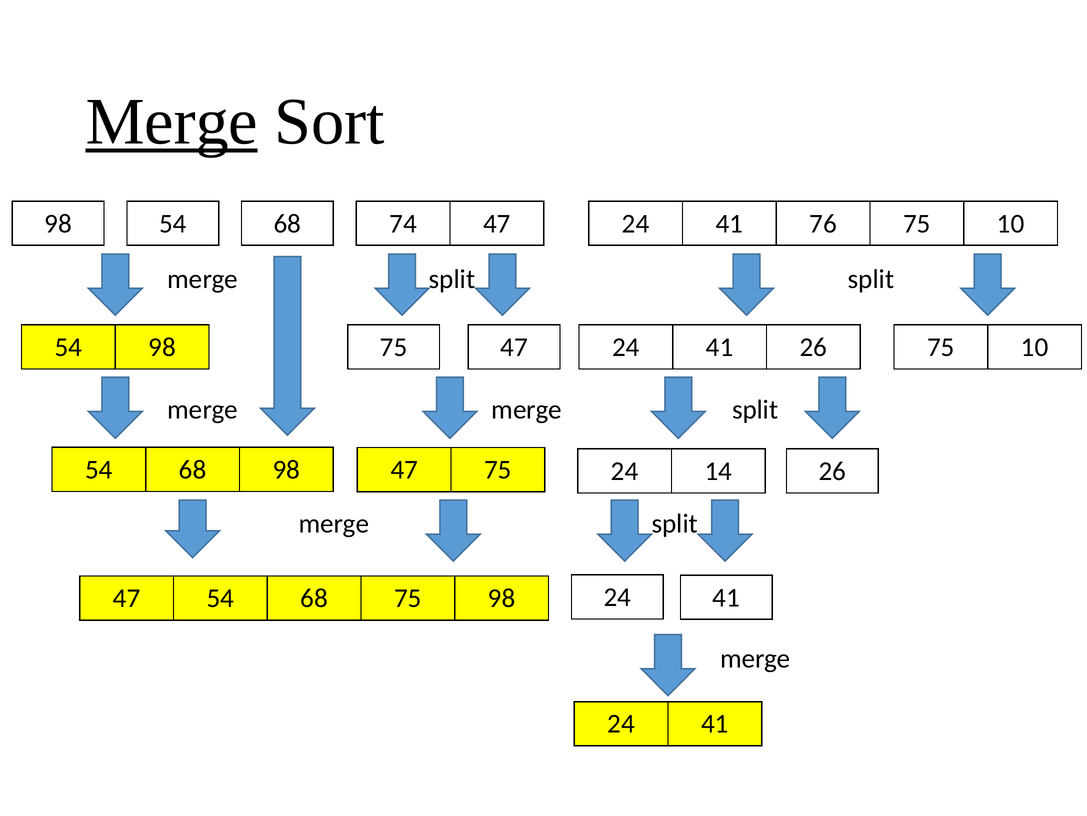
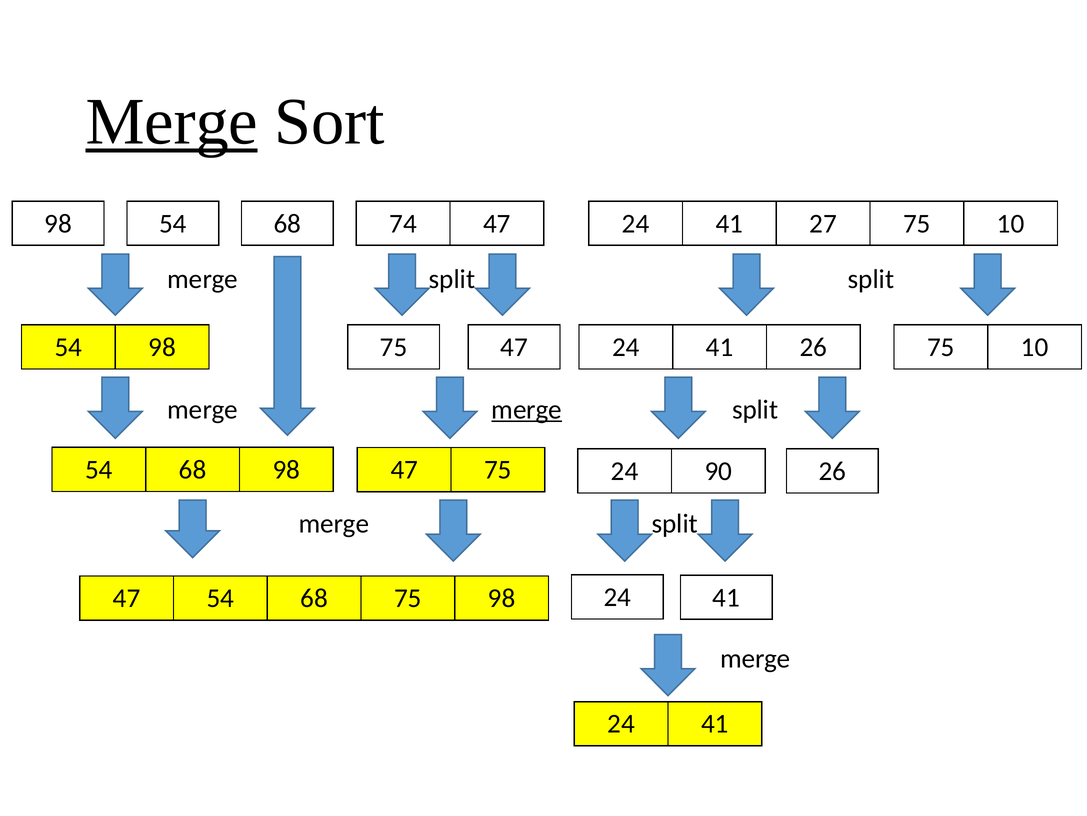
76: 76 -> 27
merge at (527, 409) underline: none -> present
14: 14 -> 90
